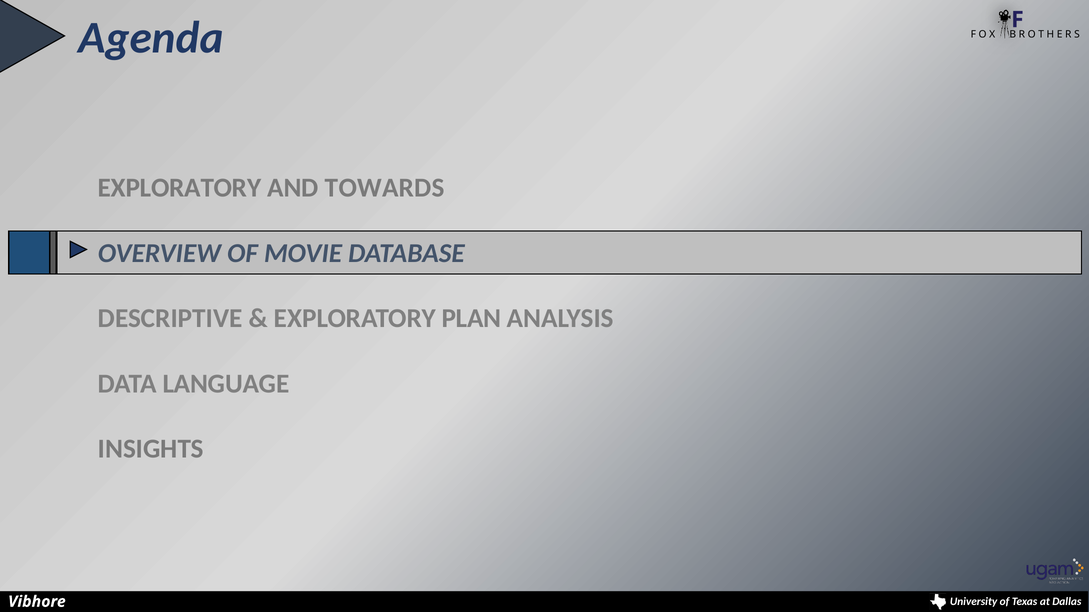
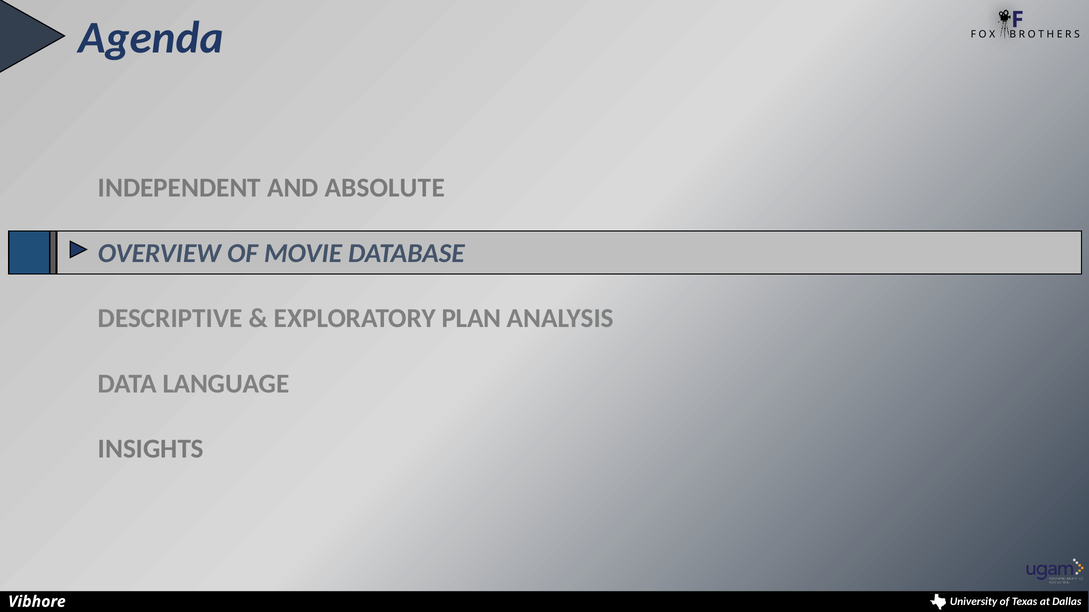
EXPLORATORY at (180, 188): EXPLORATORY -> INDEPENDENT
TOWARDS: TOWARDS -> ABSOLUTE
